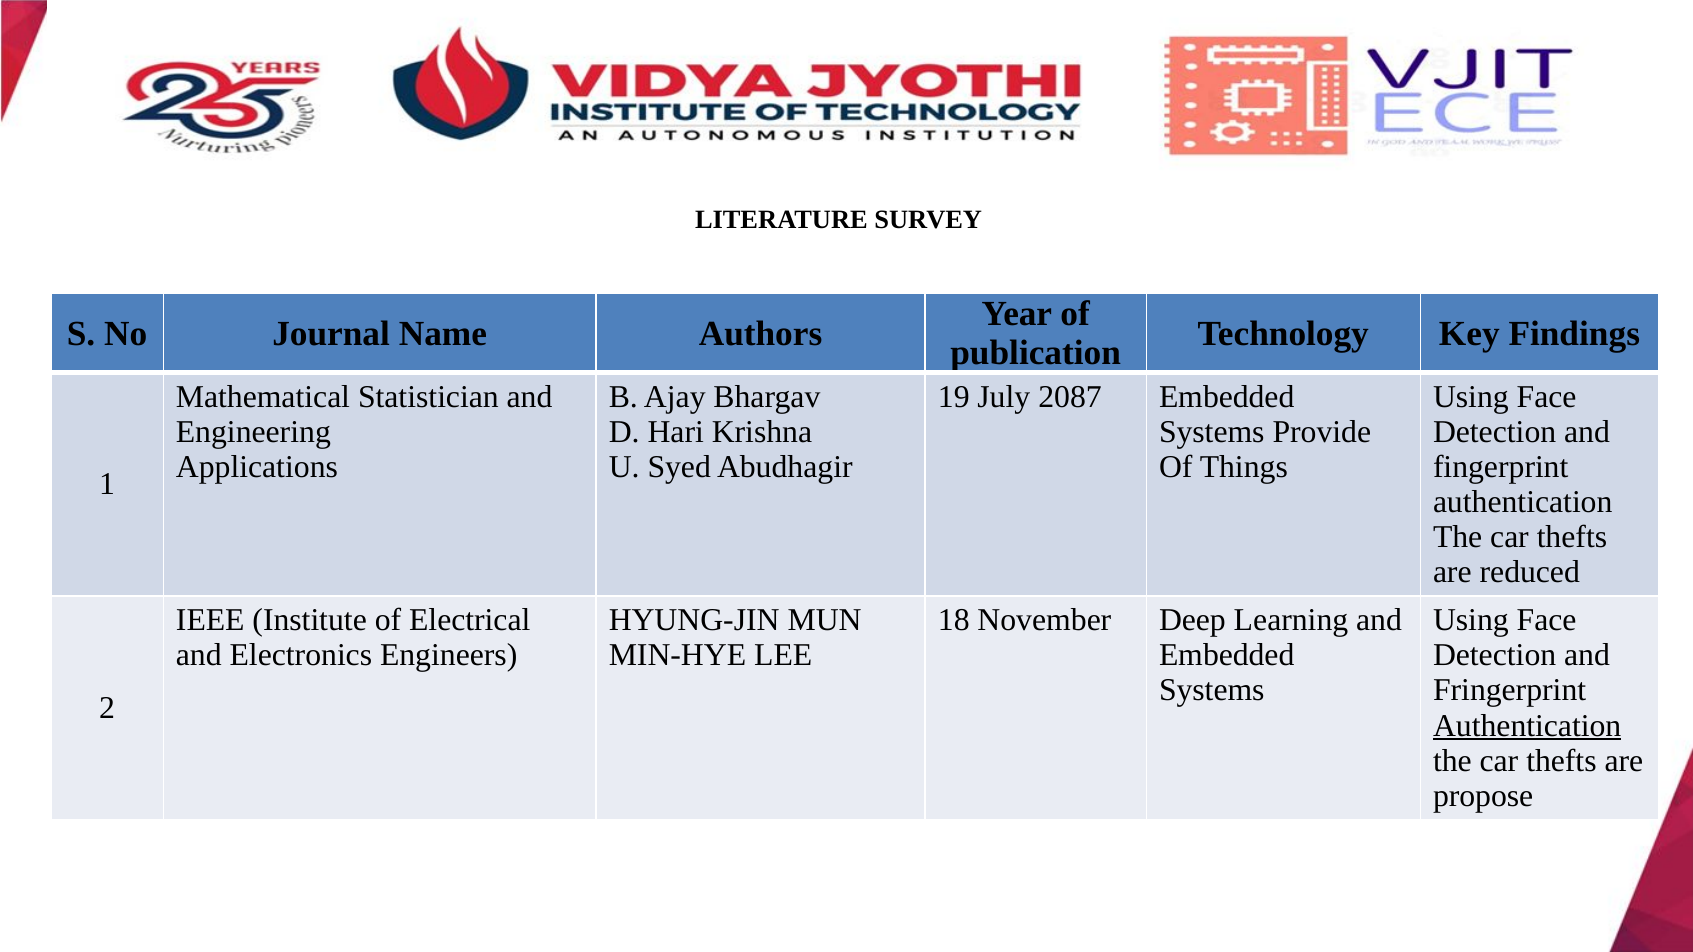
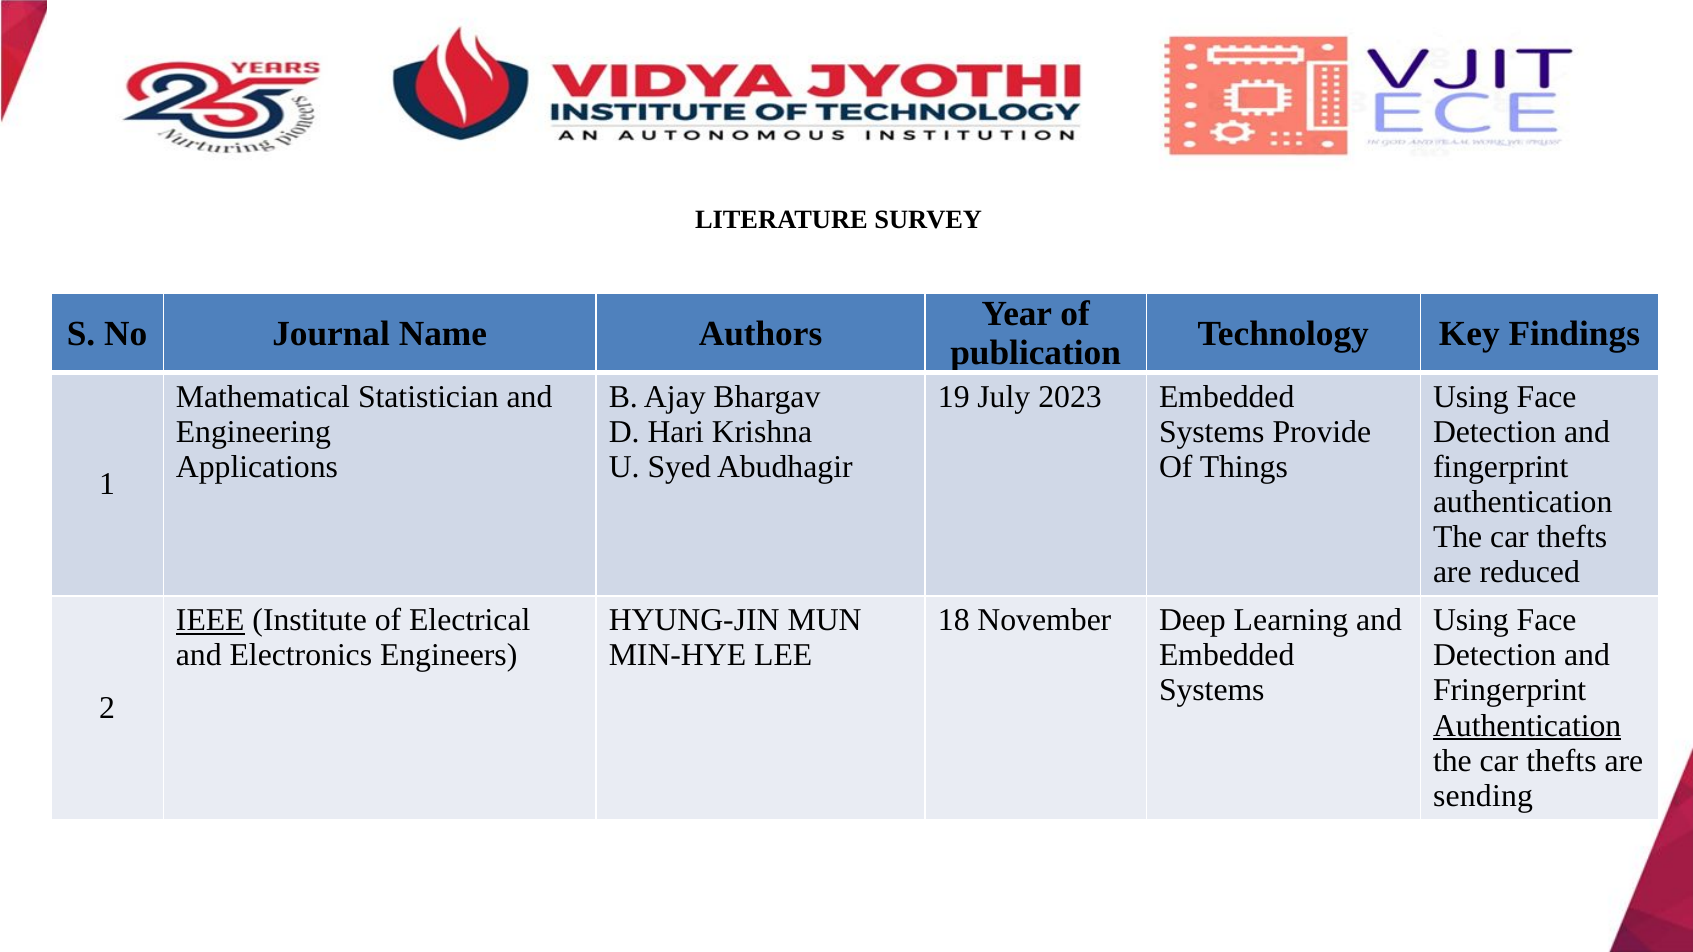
2087: 2087 -> 2023
IEEE underline: none -> present
propose: propose -> sending
